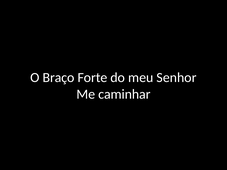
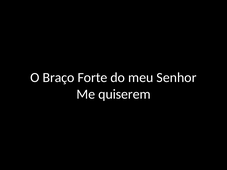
caminhar: caminhar -> quiserem
